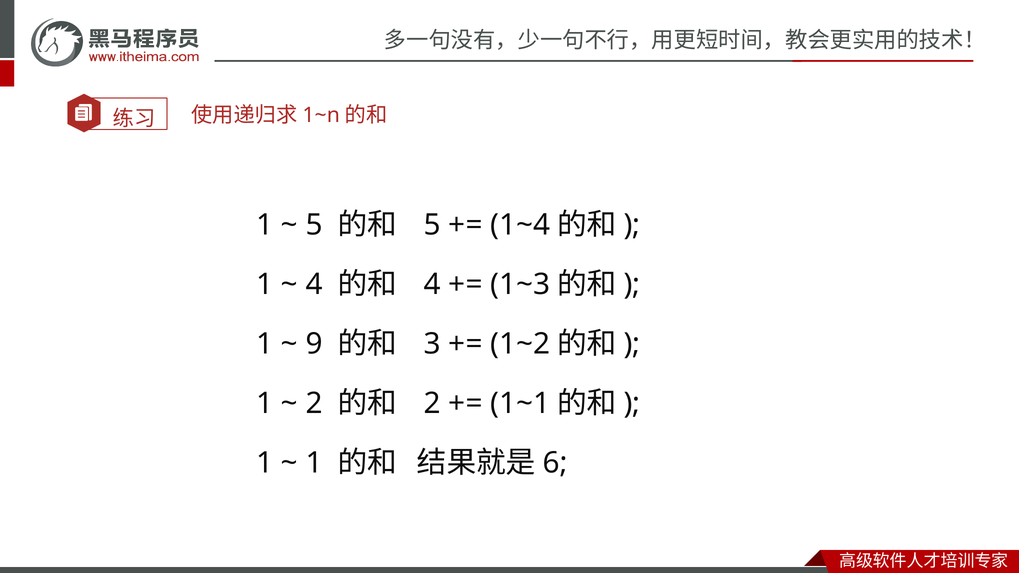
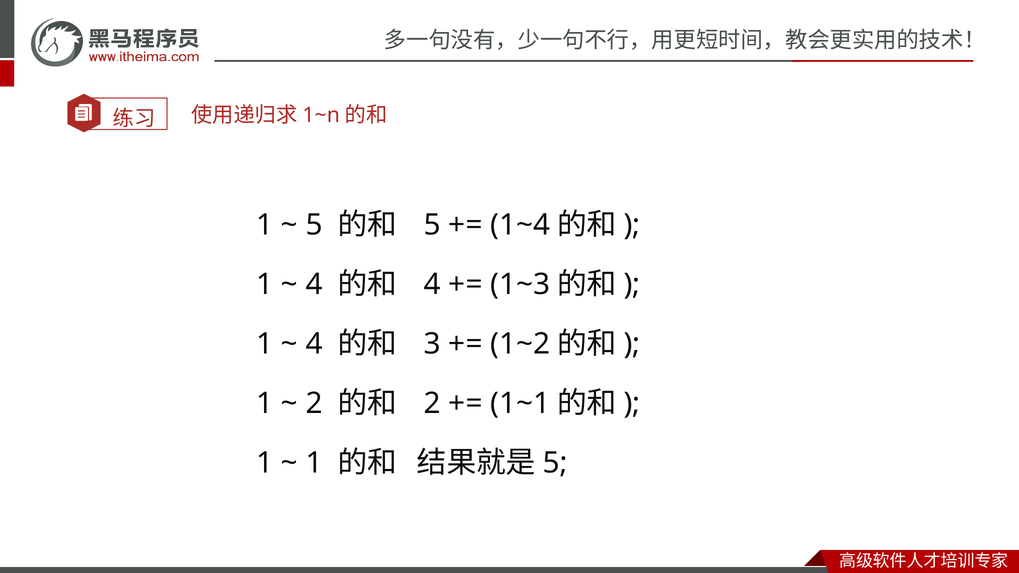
9 at (314, 344): 9 -> 4
6 at (555, 463): 6 -> 5
